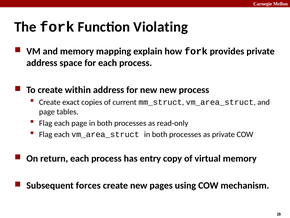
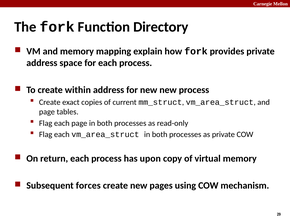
Violating: Violating -> Directory
entry: entry -> upon
